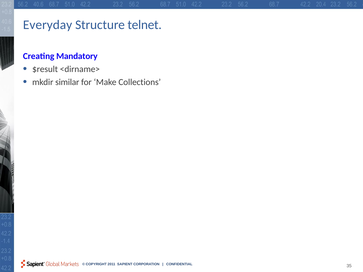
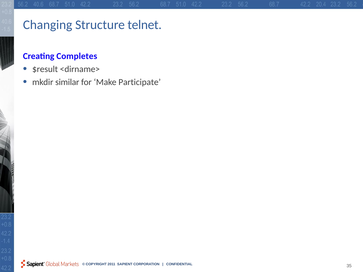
Everyday: Everyday -> Changing
Mandatory: Mandatory -> Completes
Collections: Collections -> Participate
